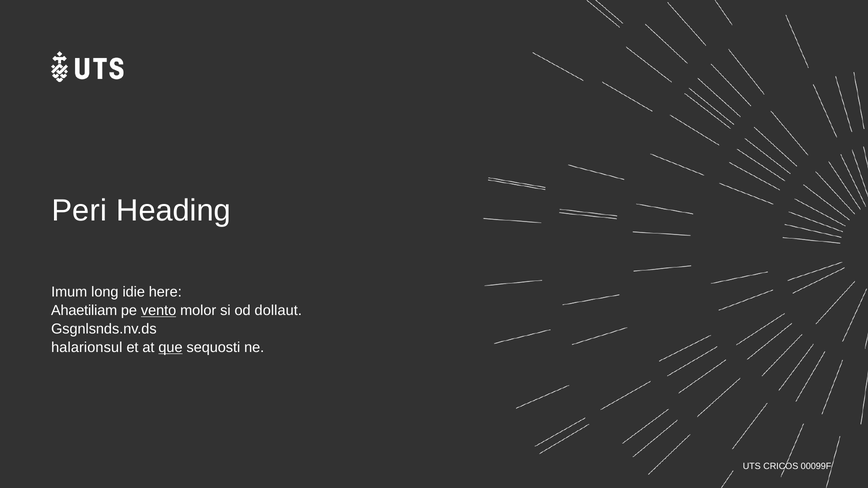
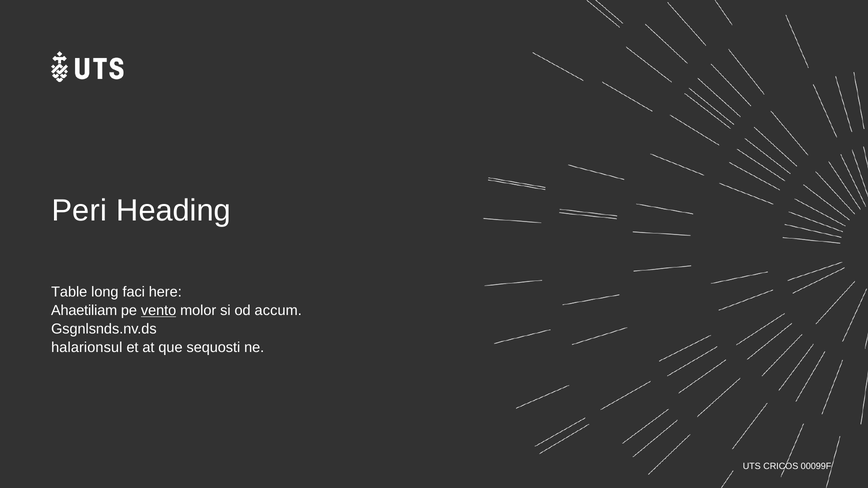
Imum: Imum -> Table
idie: idie -> faci
dollaut: dollaut -> accum
que underline: present -> none
